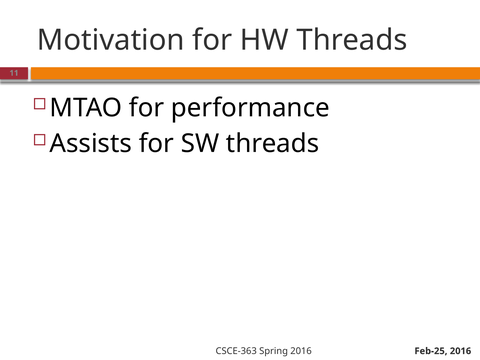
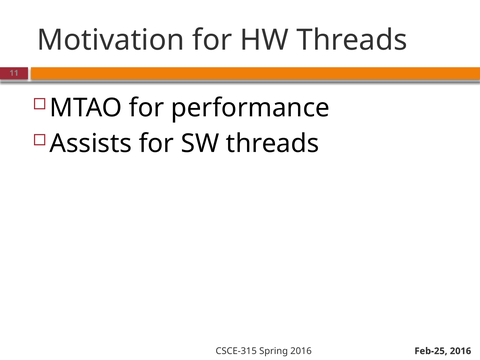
CSCE-363: CSCE-363 -> CSCE-315
